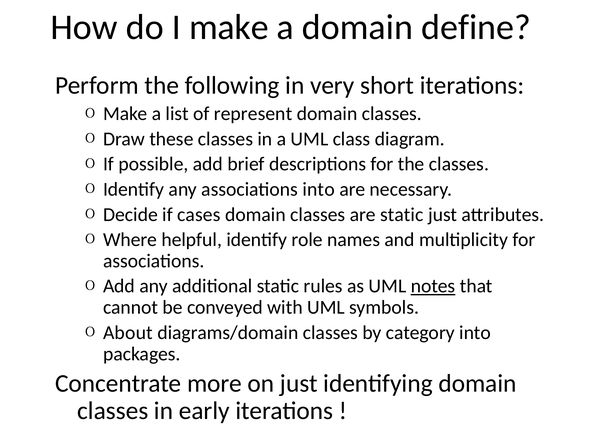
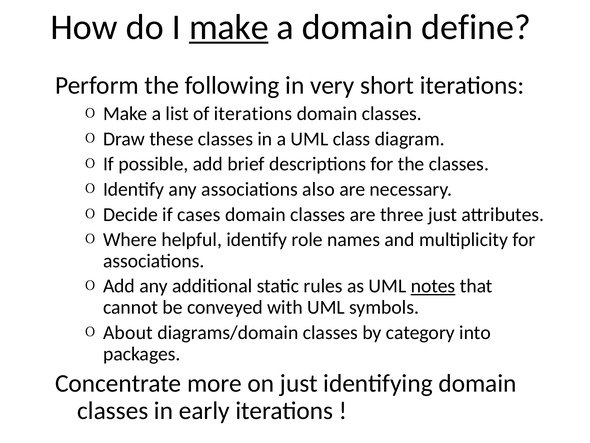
make at (229, 27) underline: none -> present
of represent: represent -> iterations
associations into: into -> also
are static: static -> three
